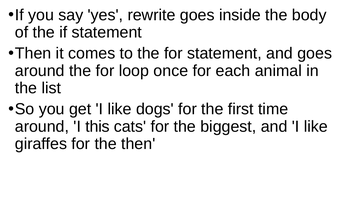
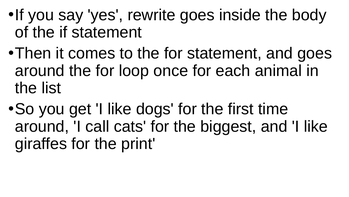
this: this -> call
the then: then -> print
